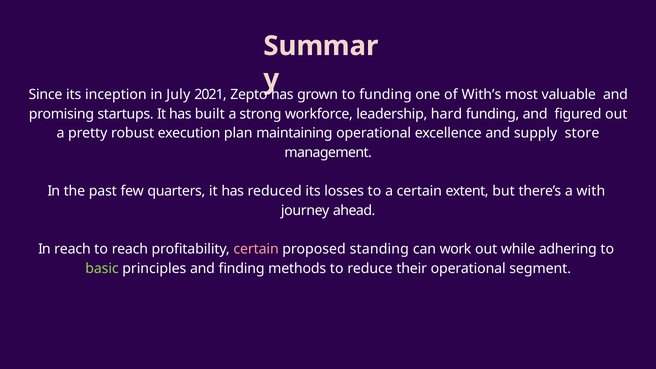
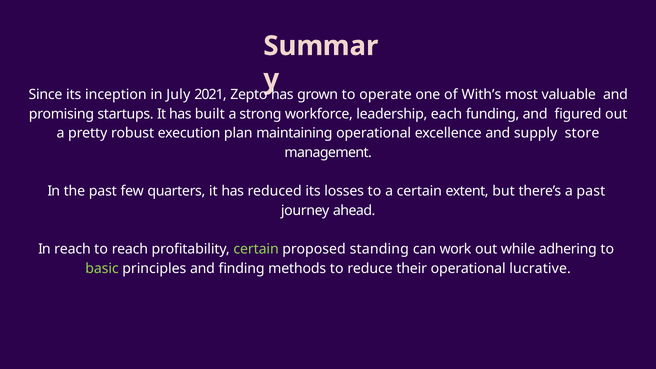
to funding: funding -> operate
hard: hard -> each
a with: with -> past
certain at (256, 249) colour: pink -> light green
segment: segment -> lucrative
